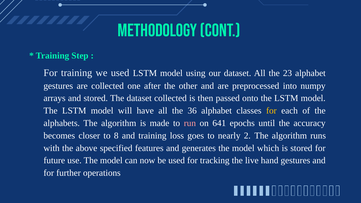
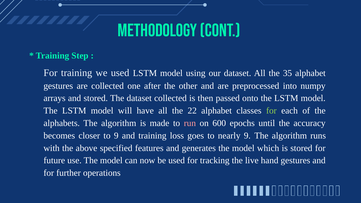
23: 23 -> 35
36: 36 -> 22
for at (271, 111) colour: yellow -> light green
641: 641 -> 600
to 8: 8 -> 9
nearly 2: 2 -> 9
